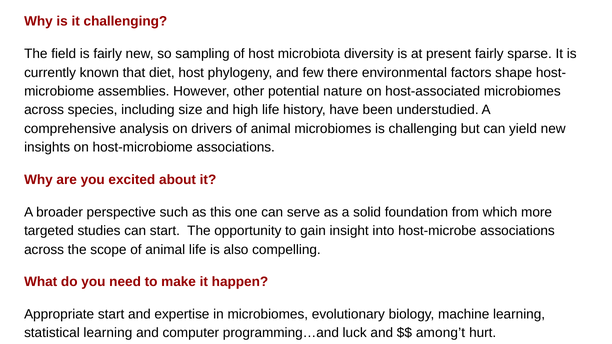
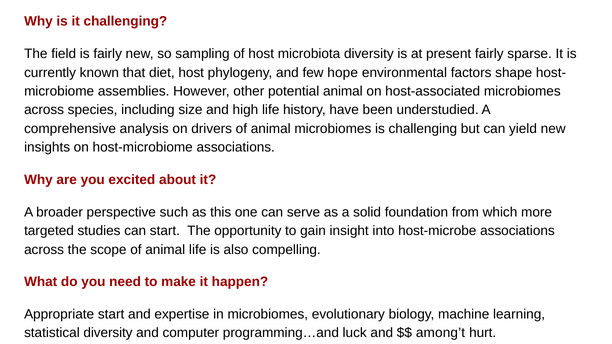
there: there -> hope
potential nature: nature -> animal
statistical learning: learning -> diversity
